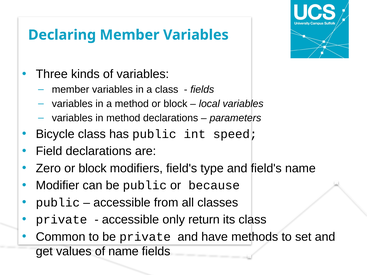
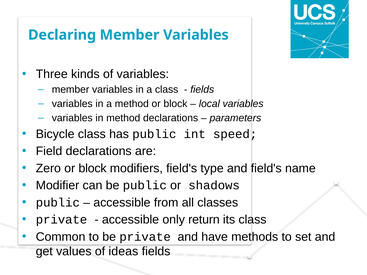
because: because -> shadows
of name: name -> ideas
